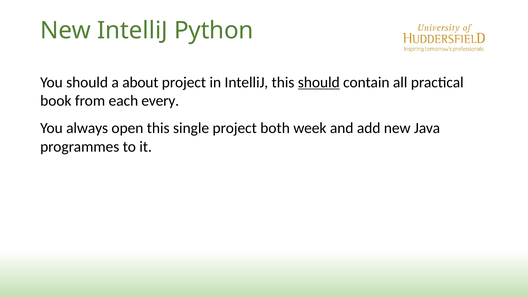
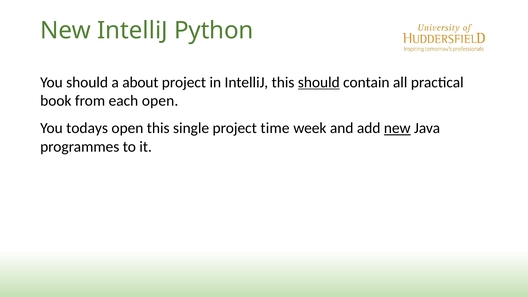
each every: every -> open
always: always -> todays
both: both -> time
new at (397, 128) underline: none -> present
